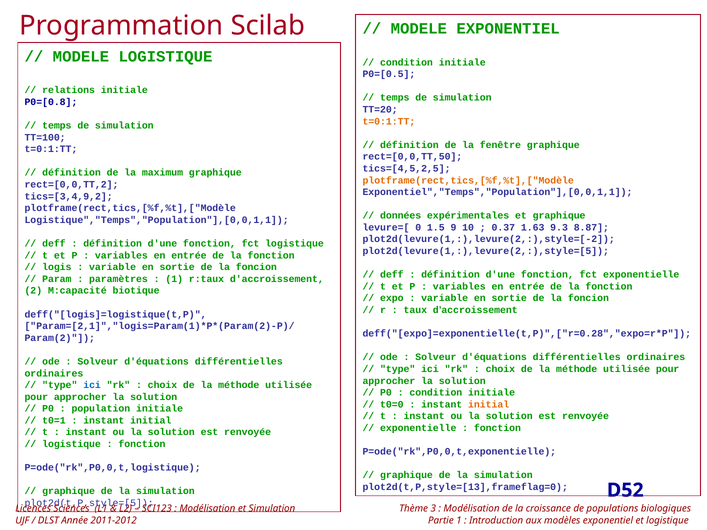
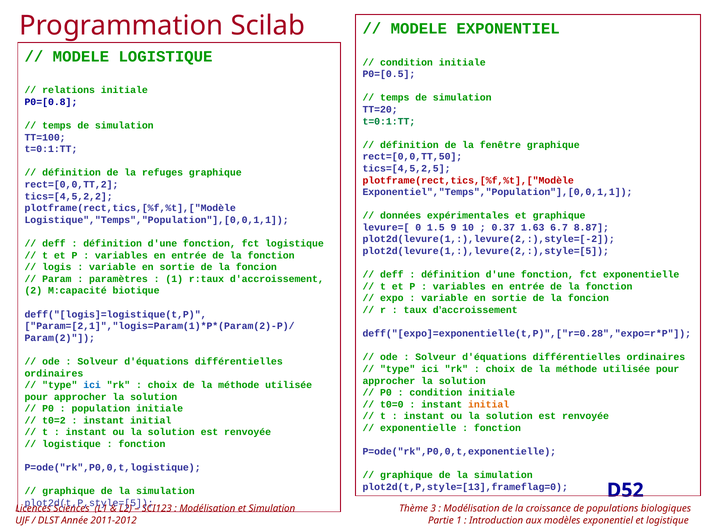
t=0:1:TT at (389, 121) colour: orange -> green
maximum: maximum -> refuges
plotframe(rect,tics,[%f,%t],["Modèle at (468, 180) colour: orange -> red
tics=[3,4,9,2: tics=[3,4,9,2 -> tics=[4,5,2,2
9.3: 9.3 -> 6.7
t0=1: t0=1 -> t0=2
